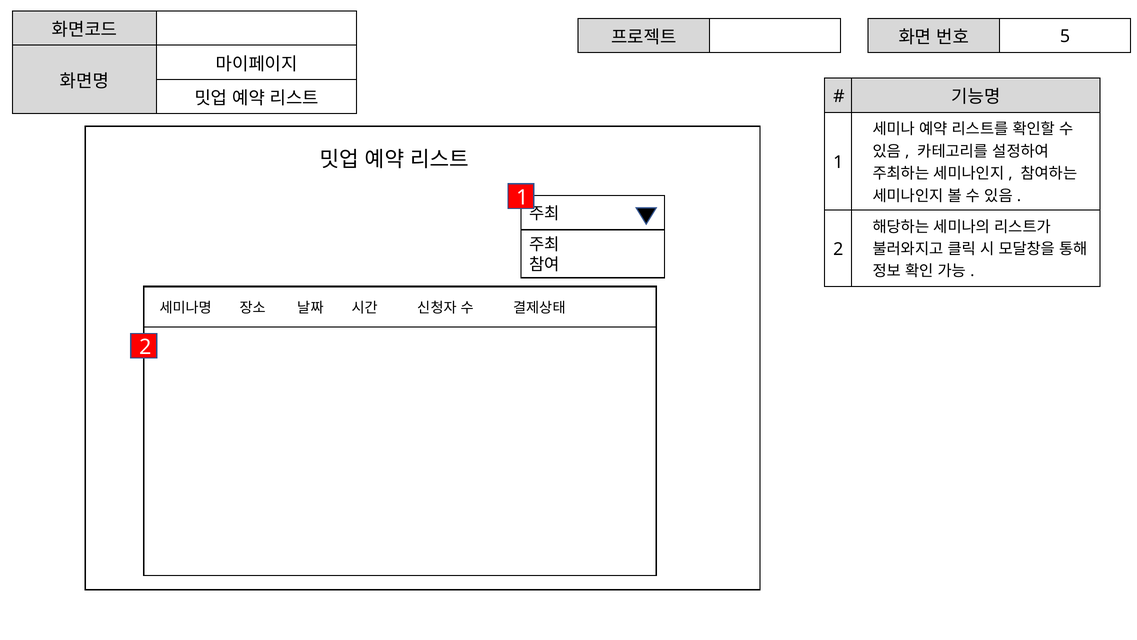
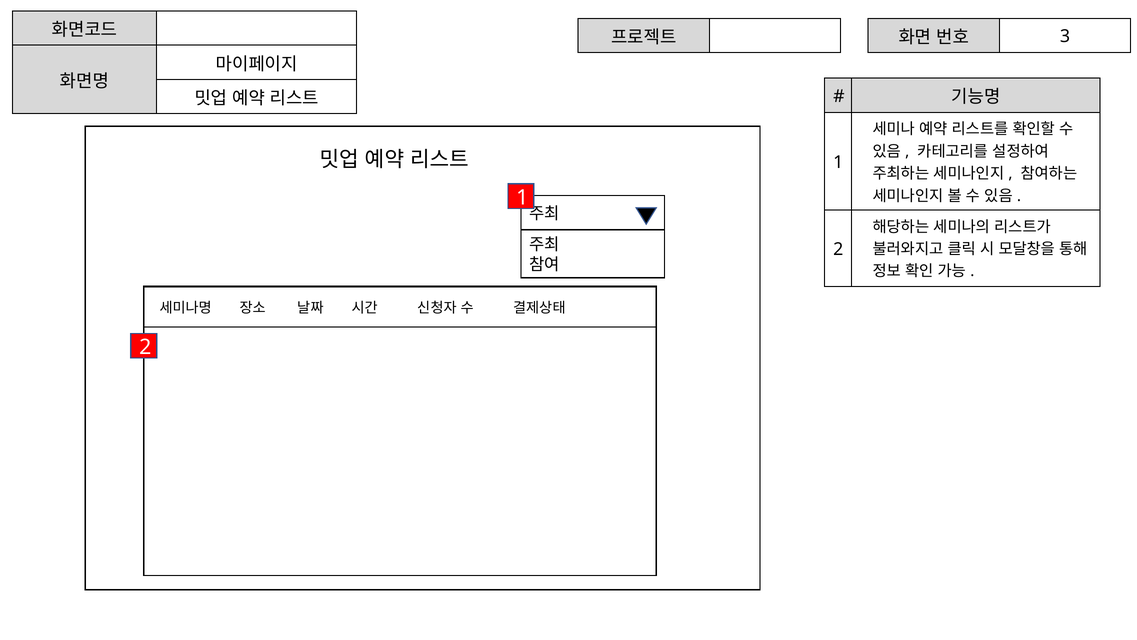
5: 5 -> 3
